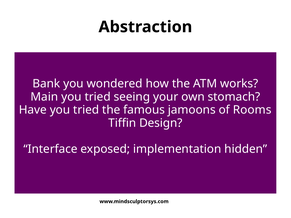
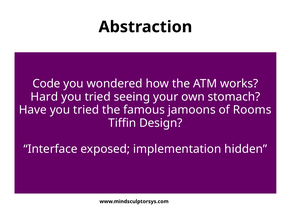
Bank: Bank -> Code
Main: Main -> Hard
